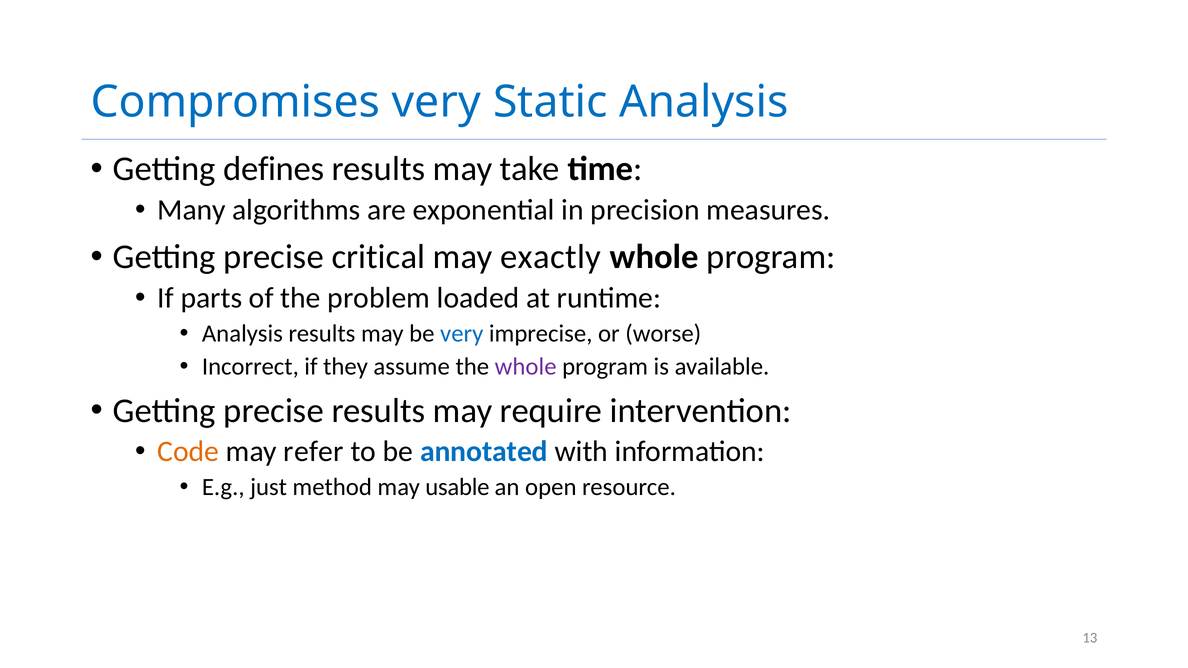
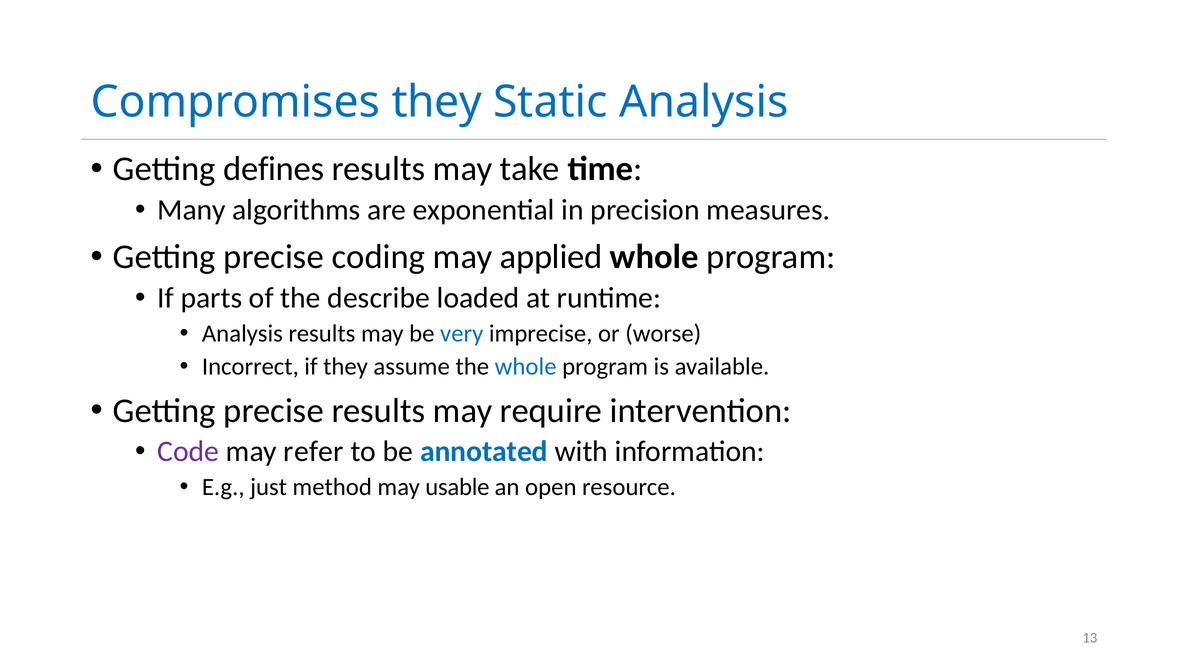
Compromises very: very -> they
critical: critical -> coding
exactly: exactly -> applied
problem: problem -> describe
whole at (526, 367) colour: purple -> blue
Code colour: orange -> purple
